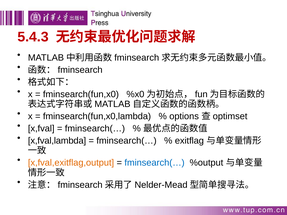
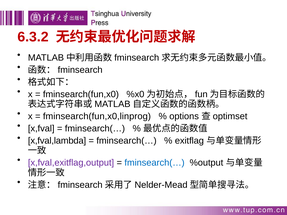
5.4.3: 5.4.3 -> 6.3.2
fminsearch(fun,x0,lambda: fminsearch(fun,x0,lambda -> fminsearch(fun,x0,linprog
x,fval,exitflag,output colour: orange -> purple
